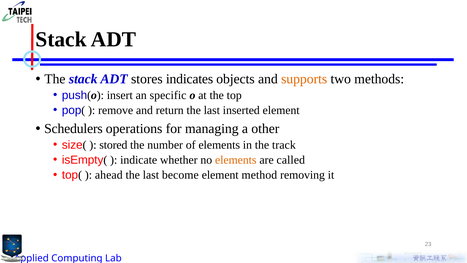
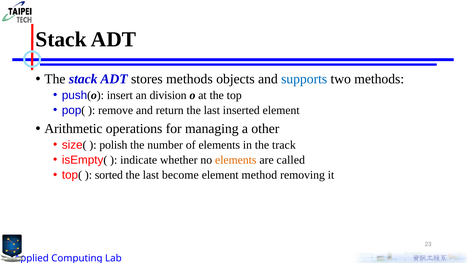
stores indicates: indicates -> methods
supports colour: orange -> blue
specific: specific -> division
Schedulers: Schedulers -> Arithmetic
stored: stored -> polish
ahead: ahead -> sorted
